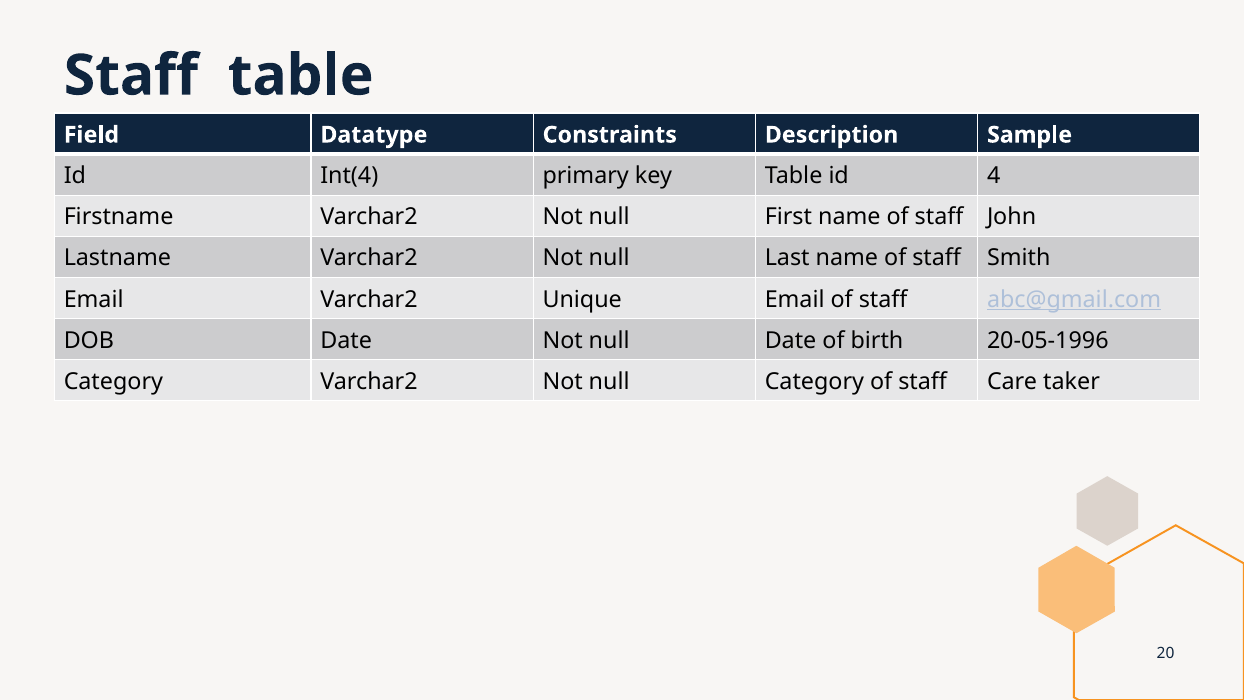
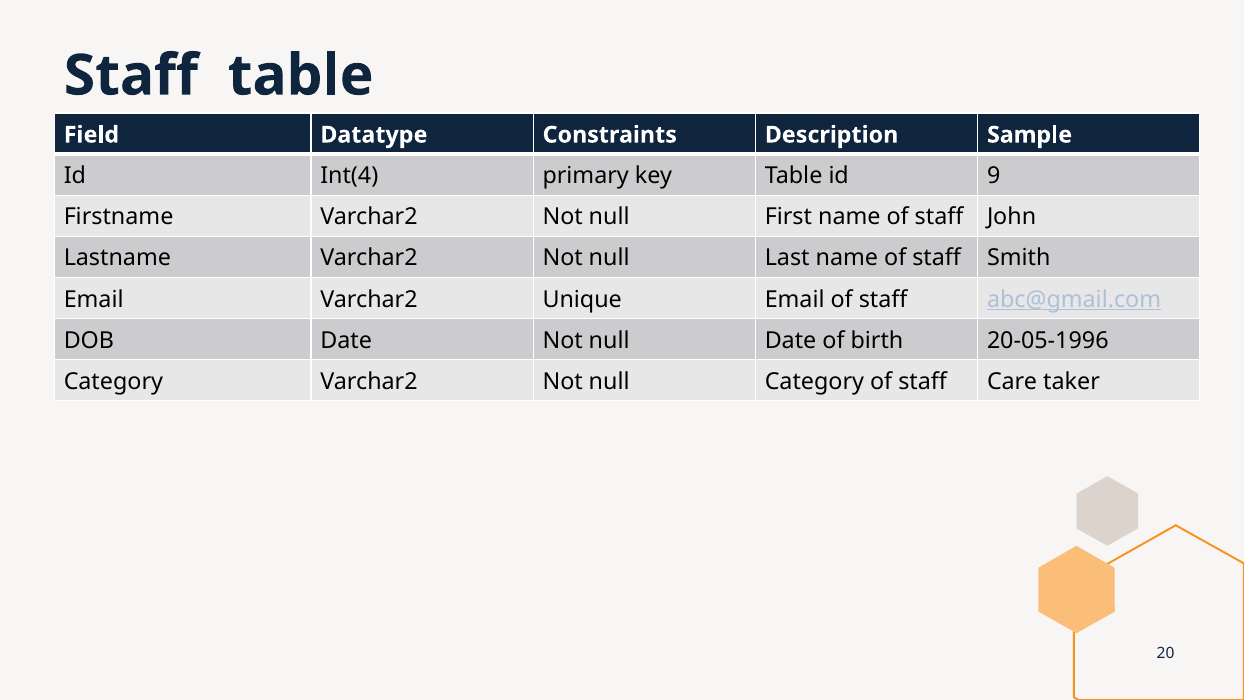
4: 4 -> 9
